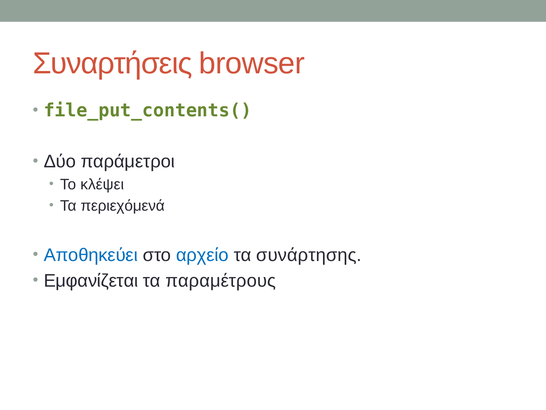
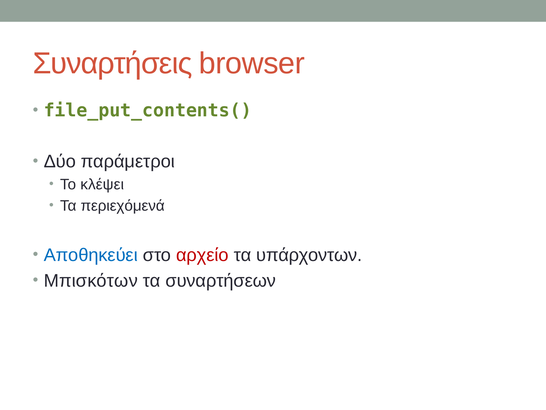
αρχείο colour: blue -> red
συνάρτησης: συνάρτησης -> υπάρχοντων
Εμφανίζεται: Εμφανίζεται -> Μπισκότων
παραμέτρους: παραμέτρους -> συναρτήσεων
